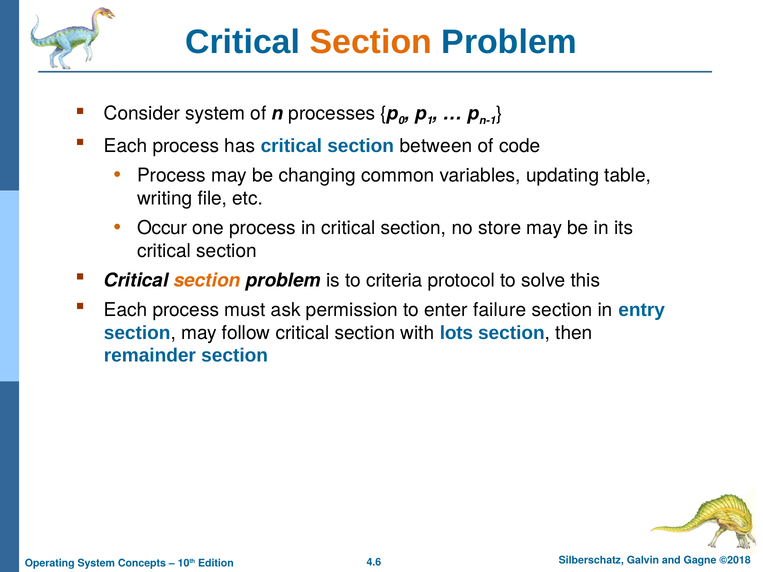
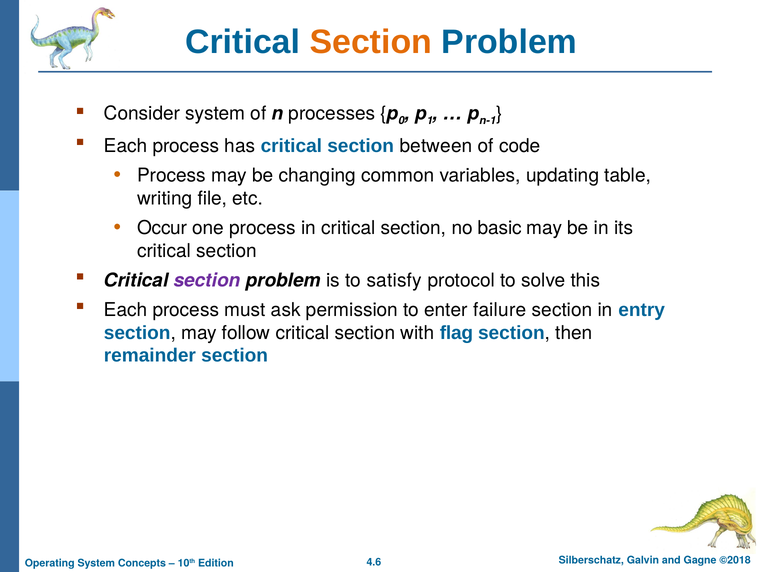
store: store -> basic
section at (207, 281) colour: orange -> purple
criteria: criteria -> satisfy
lots: lots -> flag
